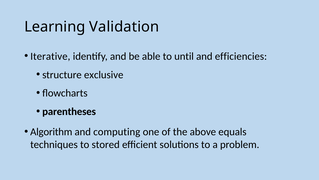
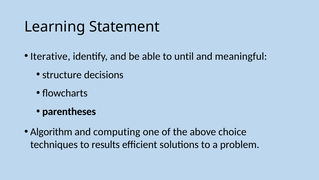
Validation: Validation -> Statement
efficiencies: efficiencies -> meaningful
exclusive: exclusive -> decisions
equals: equals -> choice
stored: stored -> results
